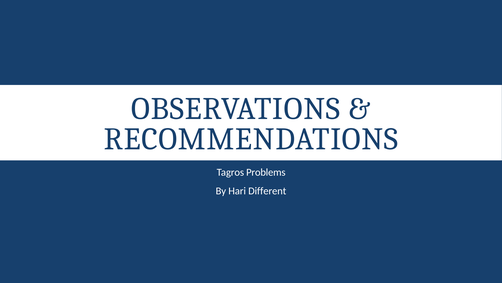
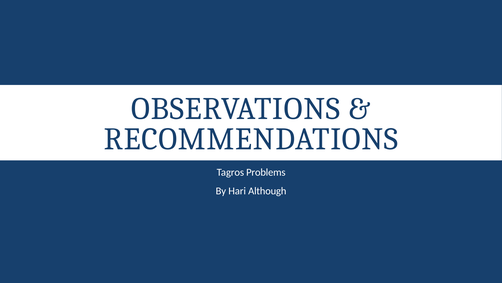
Different: Different -> Although
